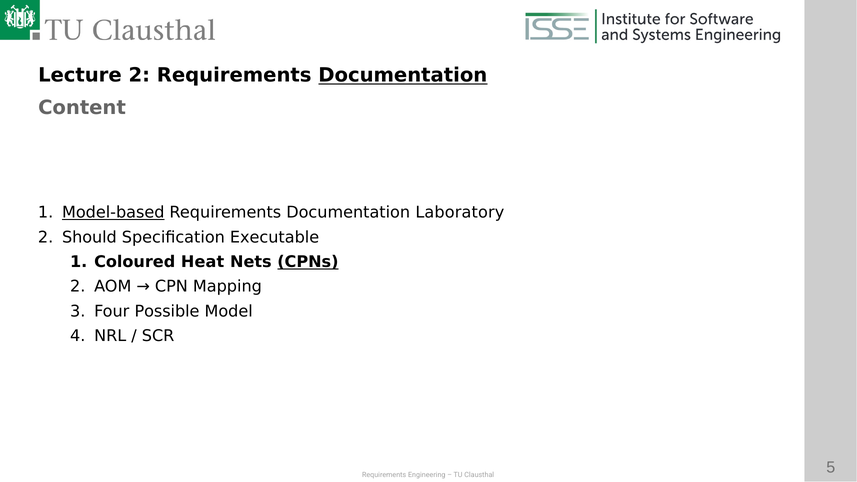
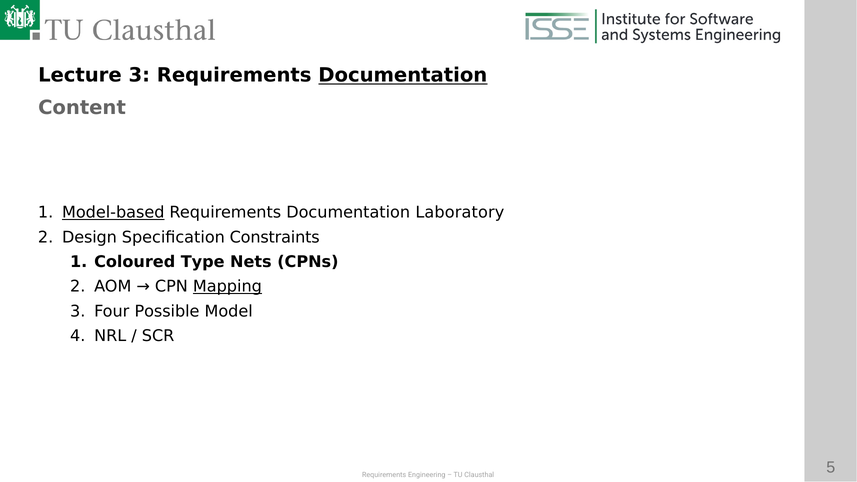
Lecture 2: 2 -> 3
Should: Should -> Design
Executable: Executable -> Constraints
Heat: Heat -> Type
CPNs underline: present -> none
Mapping underline: none -> present
